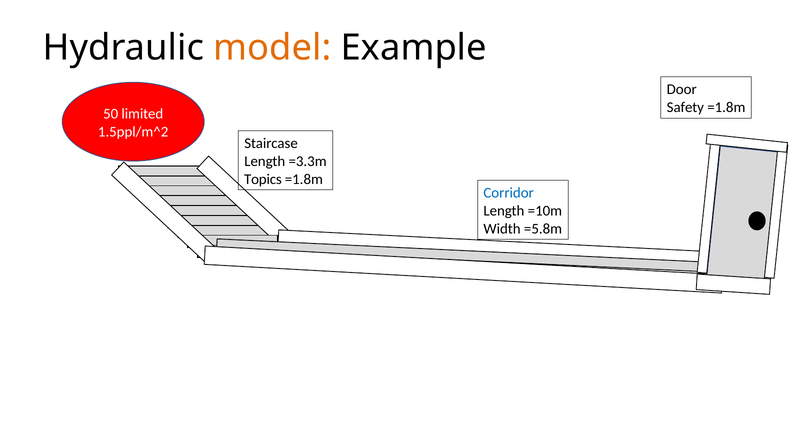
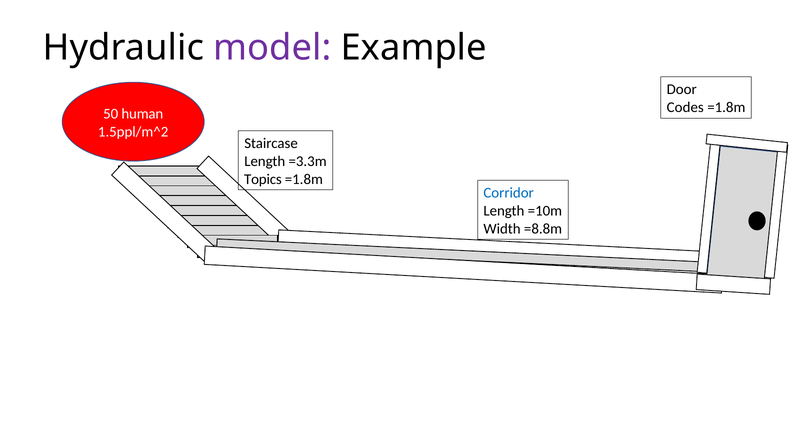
model colour: orange -> purple
Safety: Safety -> Codes
limited: limited -> human
=5.8m: =5.8m -> =8.8m
